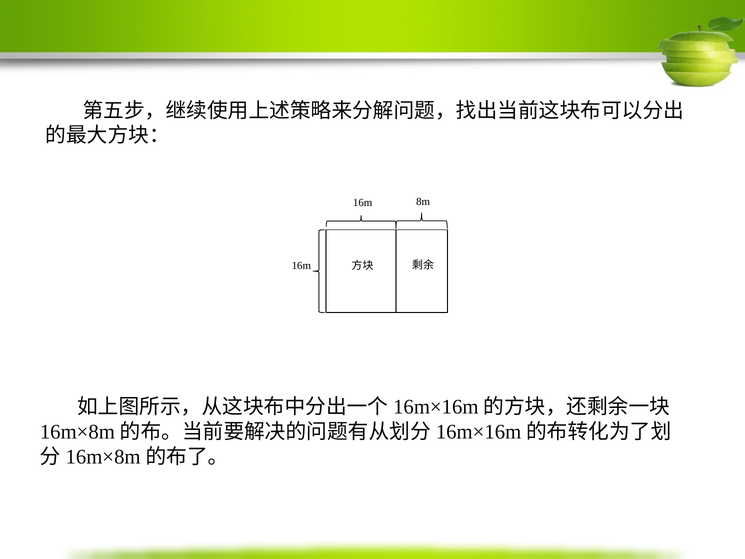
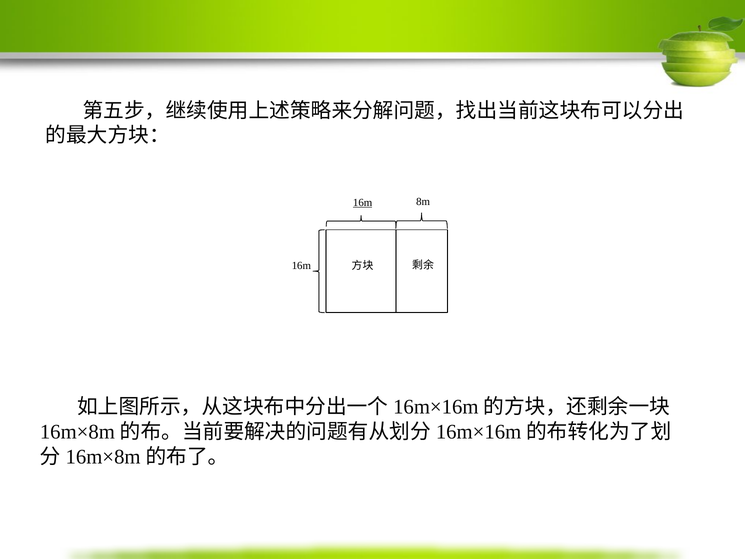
16m at (363, 203) underline: none -> present
